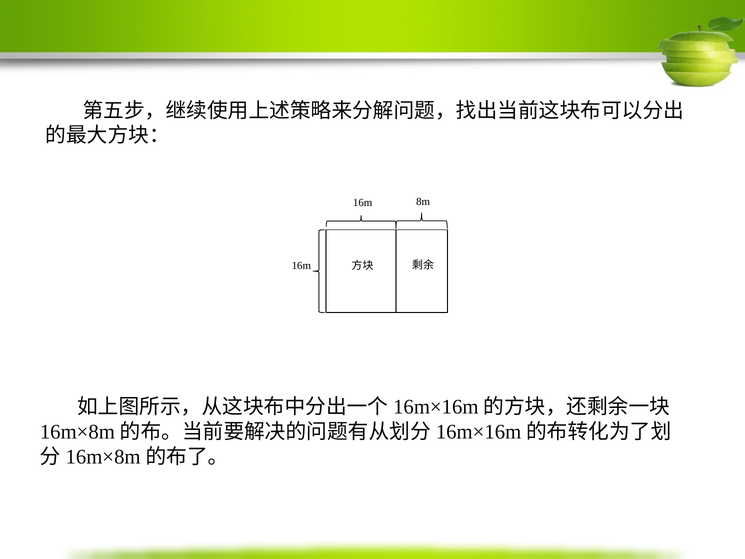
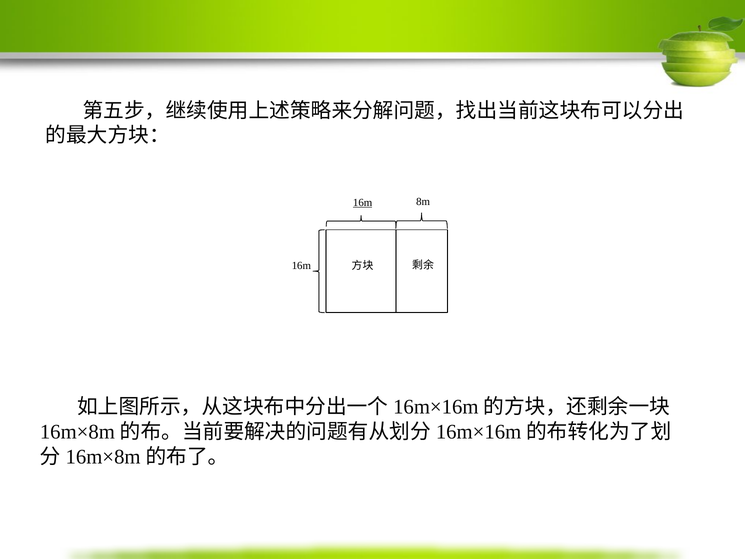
16m at (363, 203) underline: none -> present
